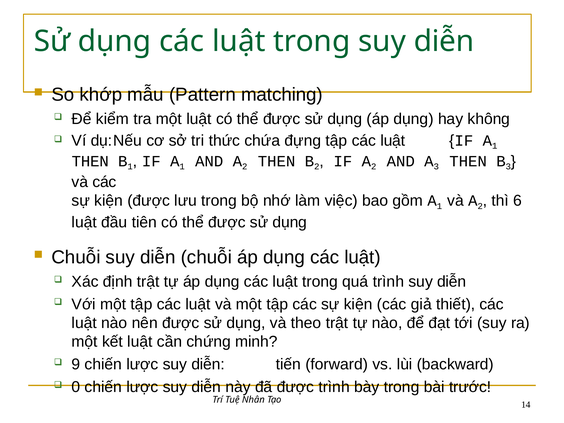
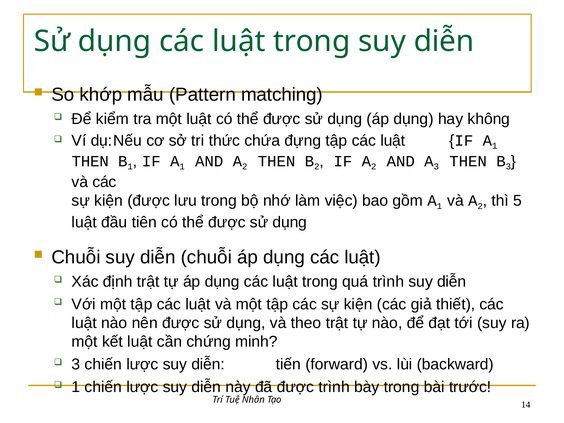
6: 6 -> 5
9 at (76, 364): 9 -> 3
0 at (76, 387): 0 -> 1
